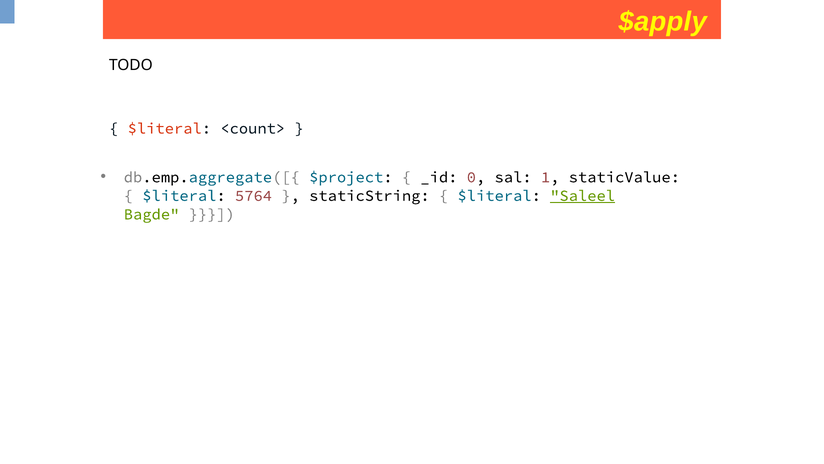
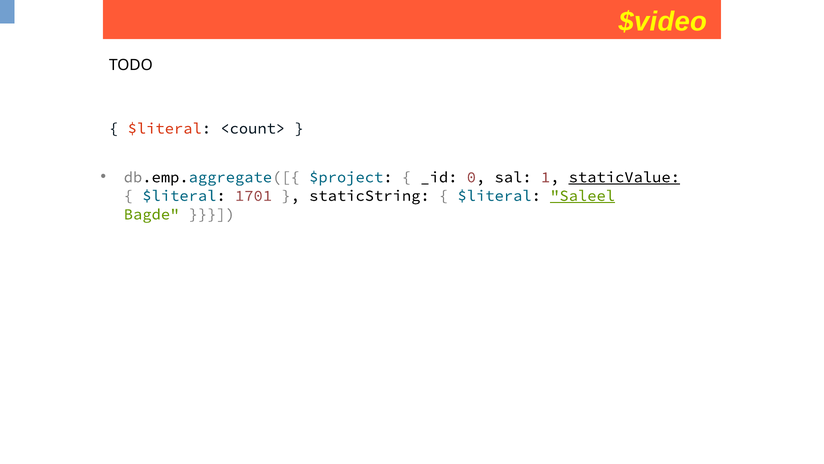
$apply: $apply -> $video
staticValue underline: none -> present
5764: 5764 -> 1701
